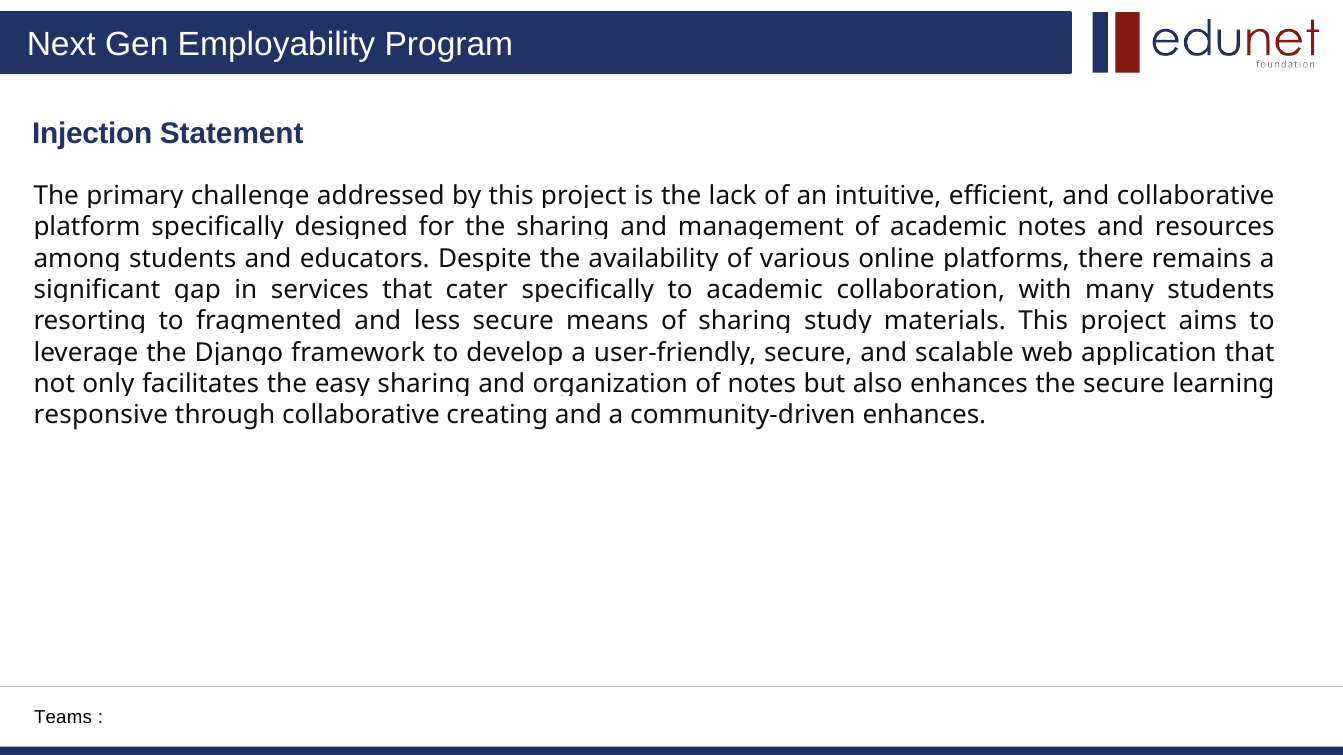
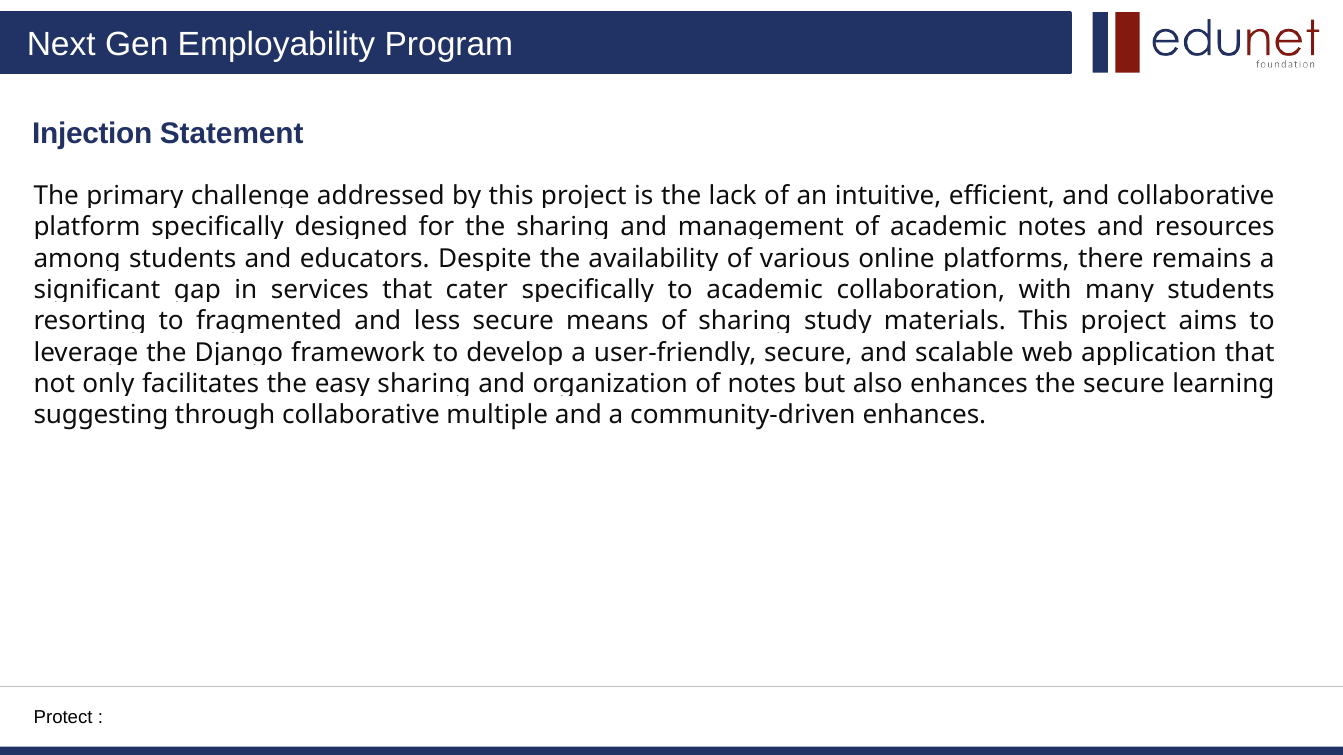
responsive: responsive -> suggesting
creating: creating -> multiple
Teams: Teams -> Protect
